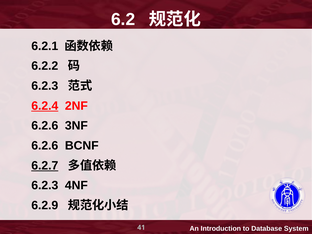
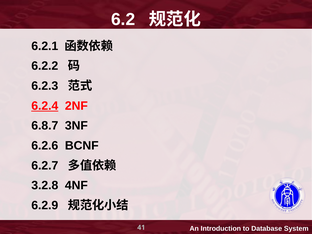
6.2.6 at (45, 126): 6.2.6 -> 6.8.7
6.2.7 underline: present -> none
6.2.3 at (45, 185): 6.2.3 -> 3.2.8
